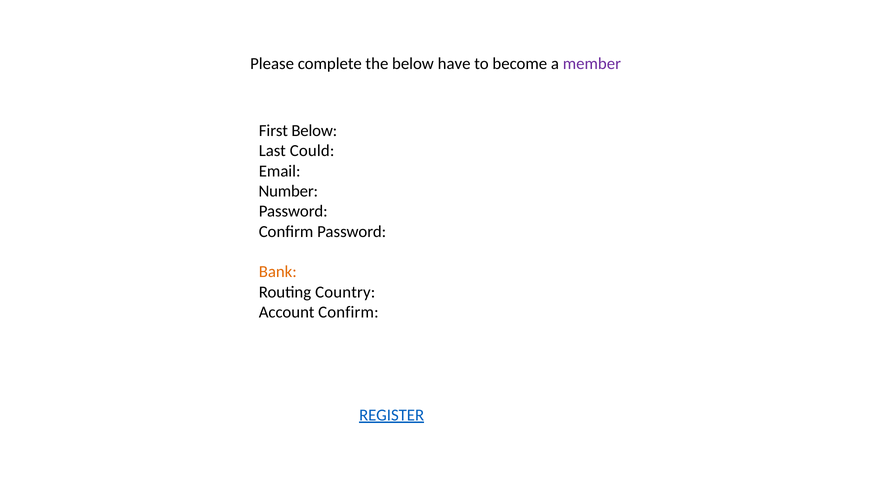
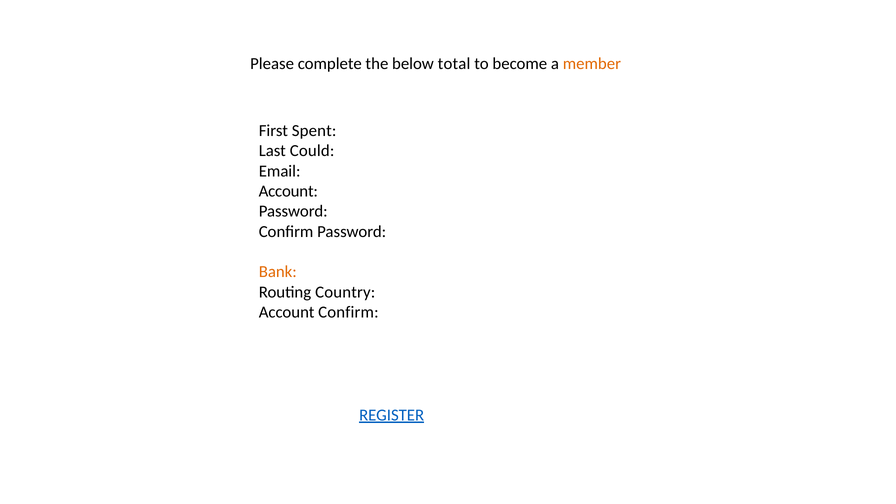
have: have -> total
member colour: purple -> orange
First Below: Below -> Spent
Number at (288, 191): Number -> Account
